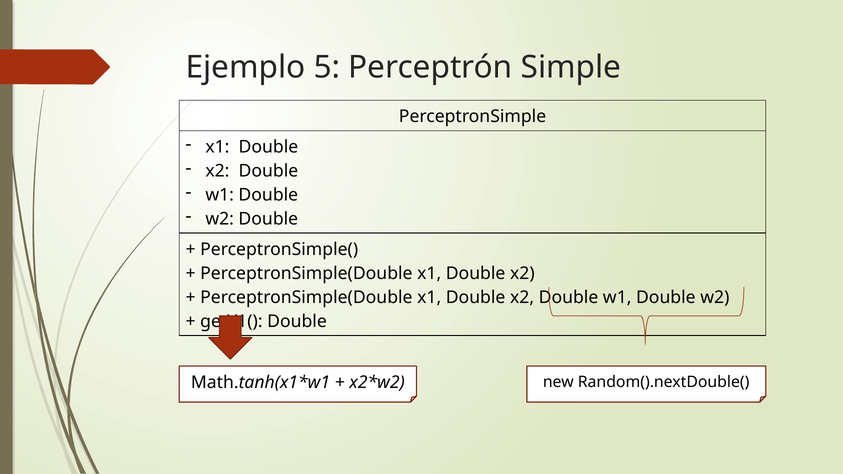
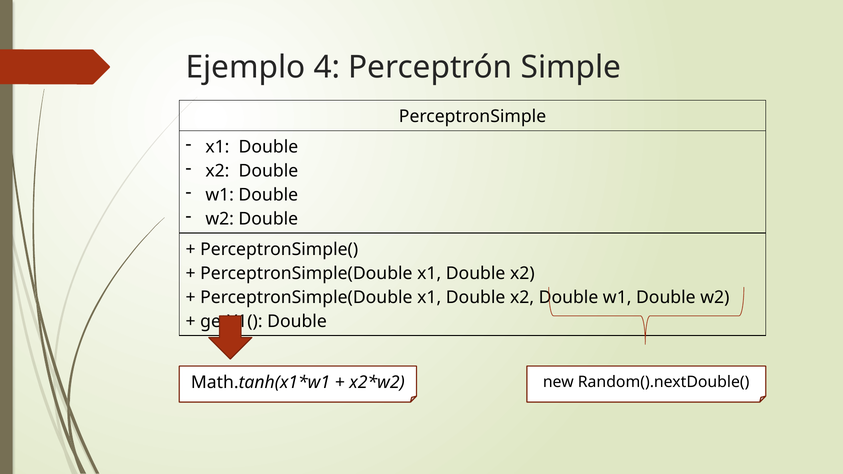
5: 5 -> 4
